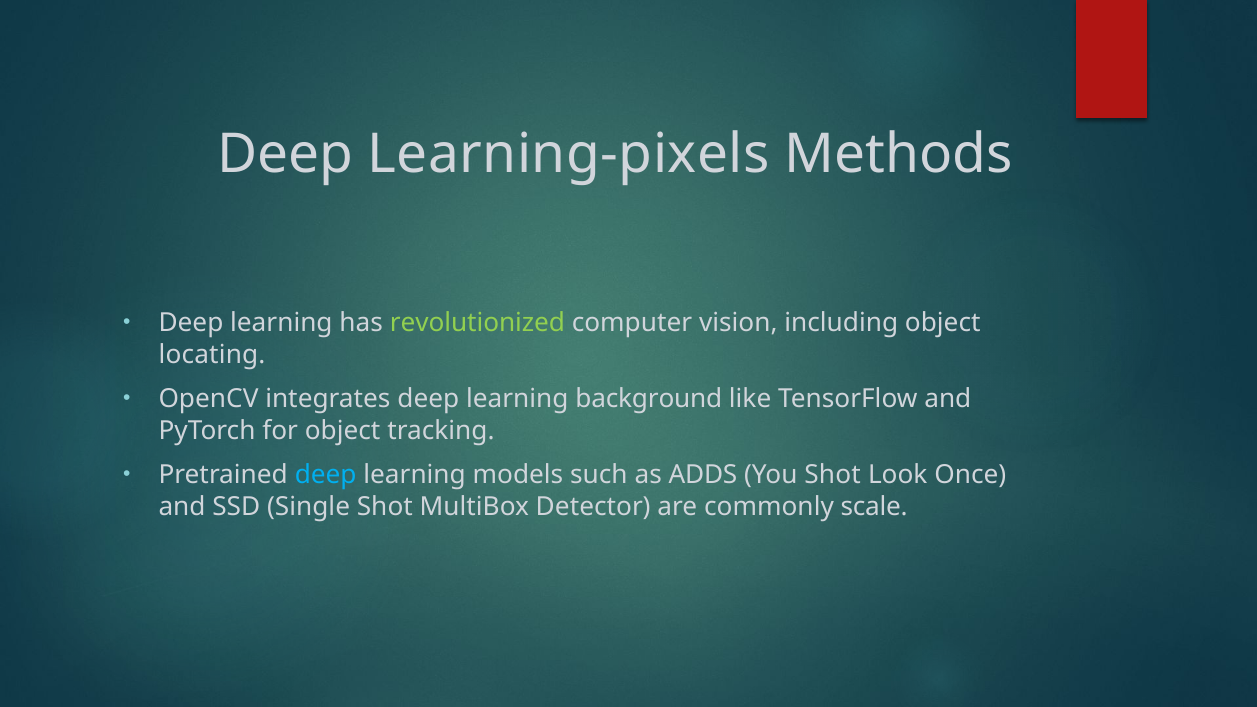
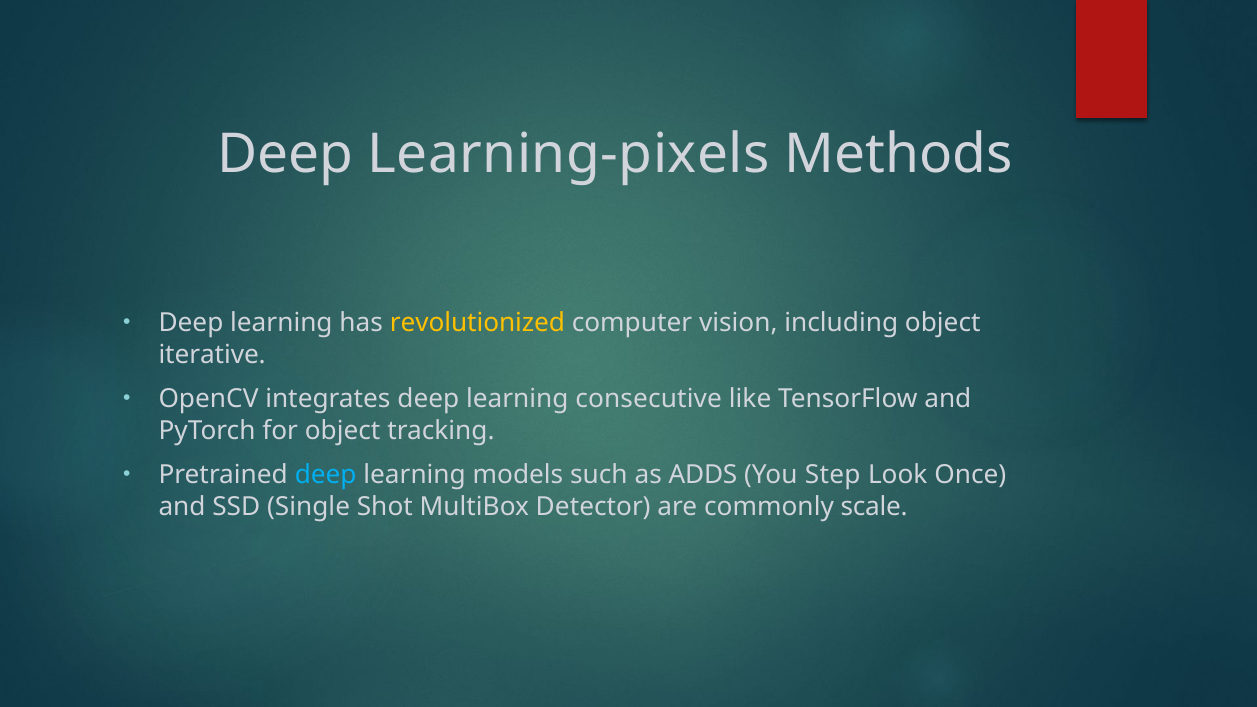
revolutionized colour: light green -> yellow
locating: locating -> iterative
background: background -> consecutive
You Shot: Shot -> Step
